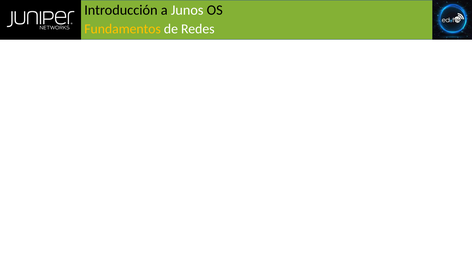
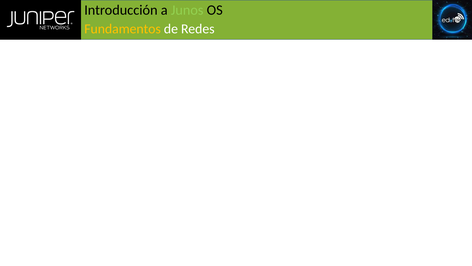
Junos colour: white -> light green
